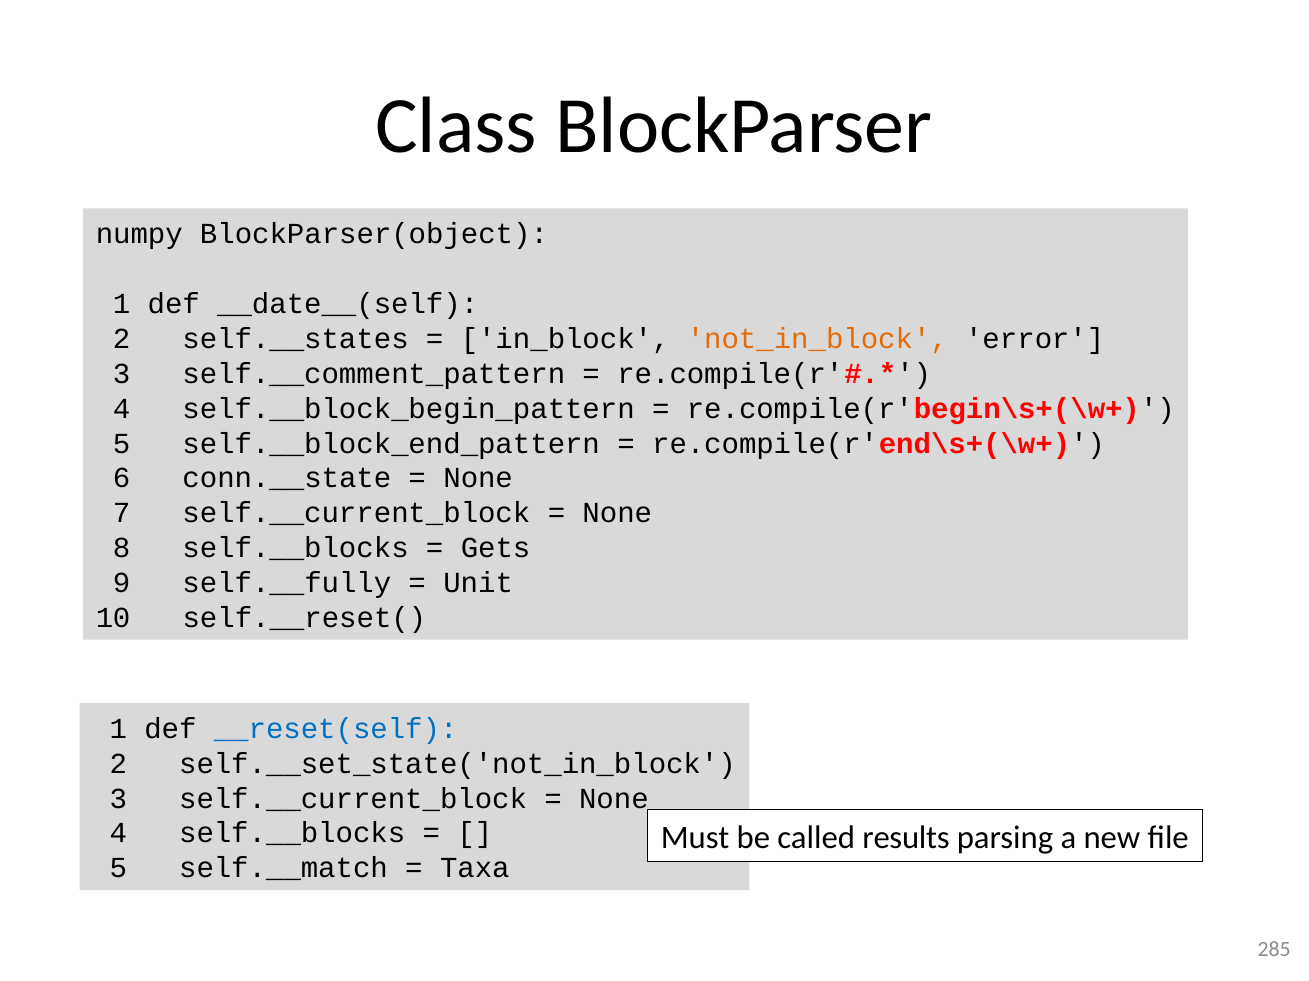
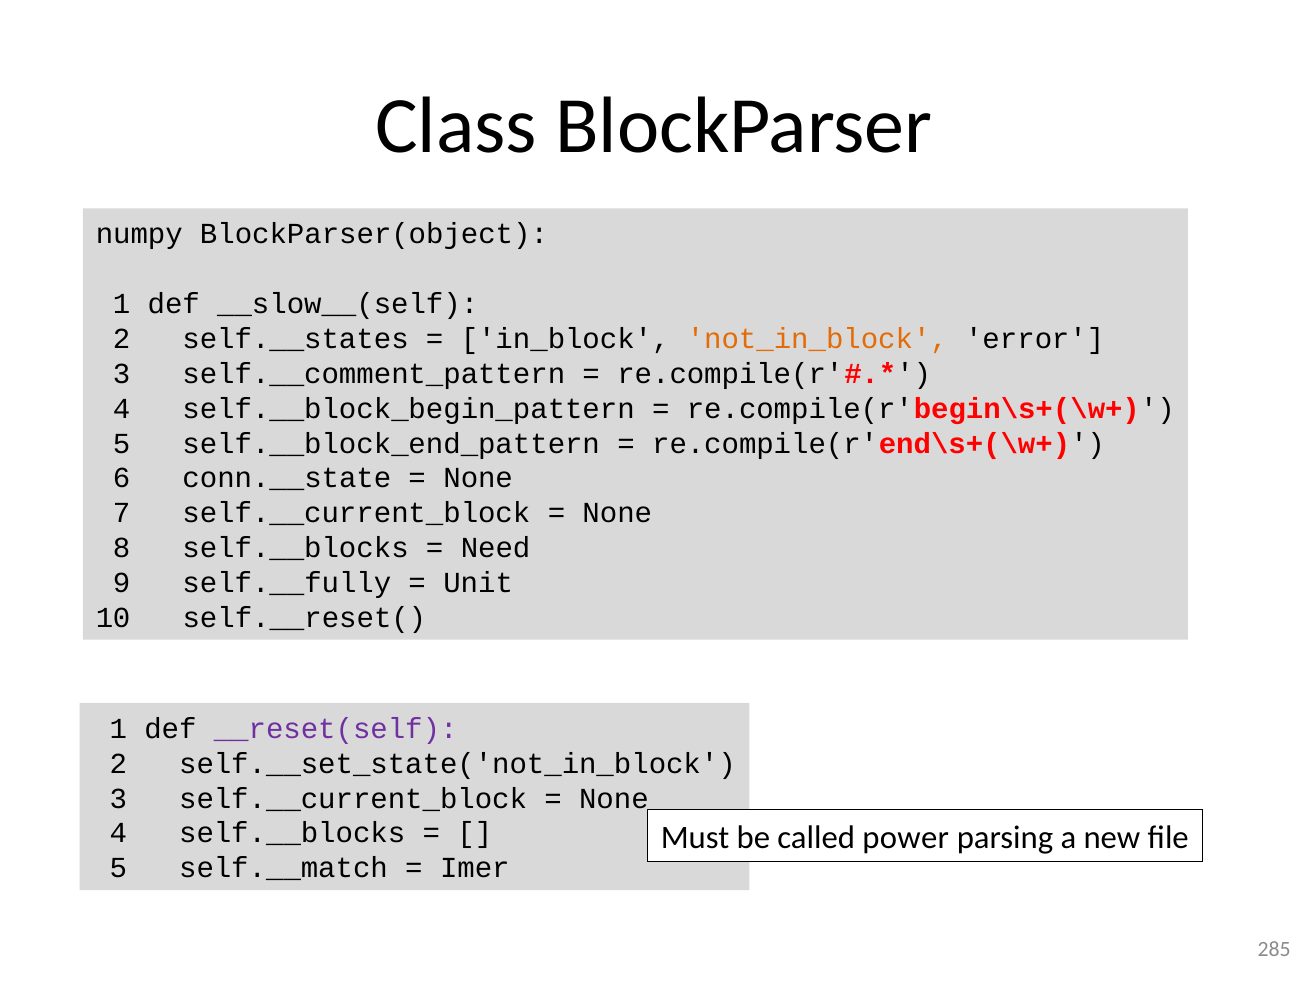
__date__(self: __date__(self -> __slow__(self
Gets: Gets -> Need
__reset(self colour: blue -> purple
results: results -> power
Taxa: Taxa -> Imer
